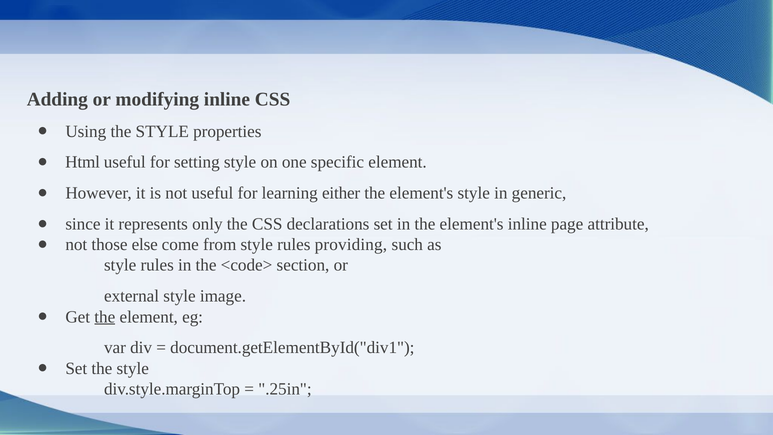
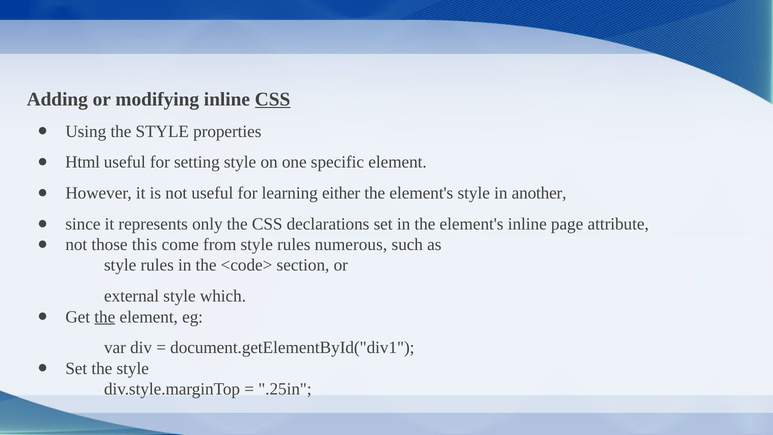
CSS at (273, 99) underline: none -> present
generic: generic -> another
else: else -> this
providing: providing -> numerous
image: image -> which
